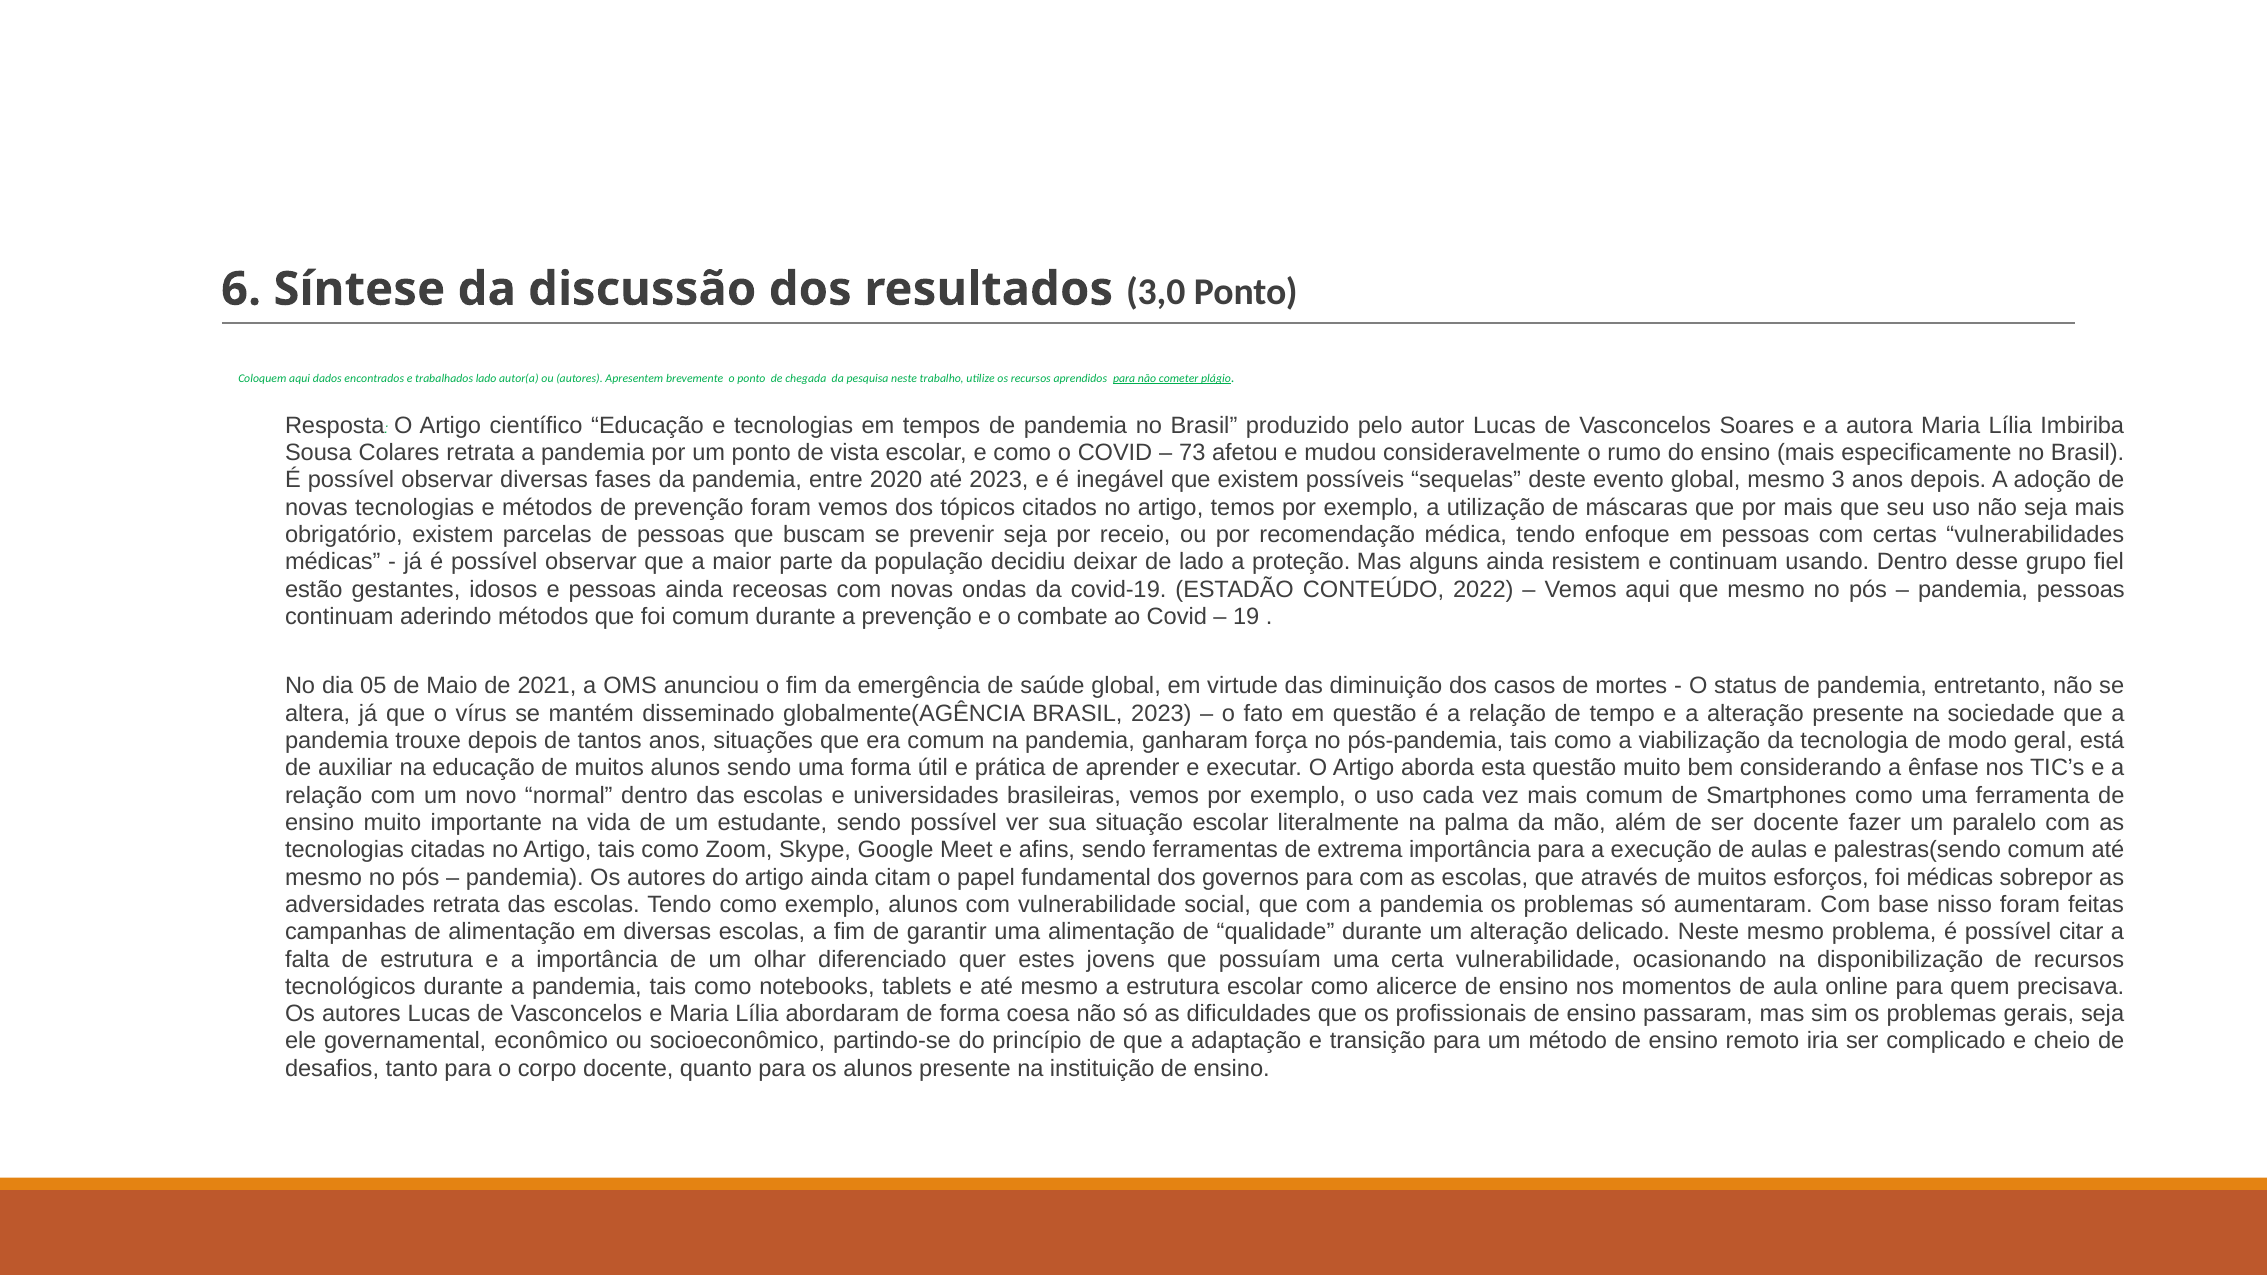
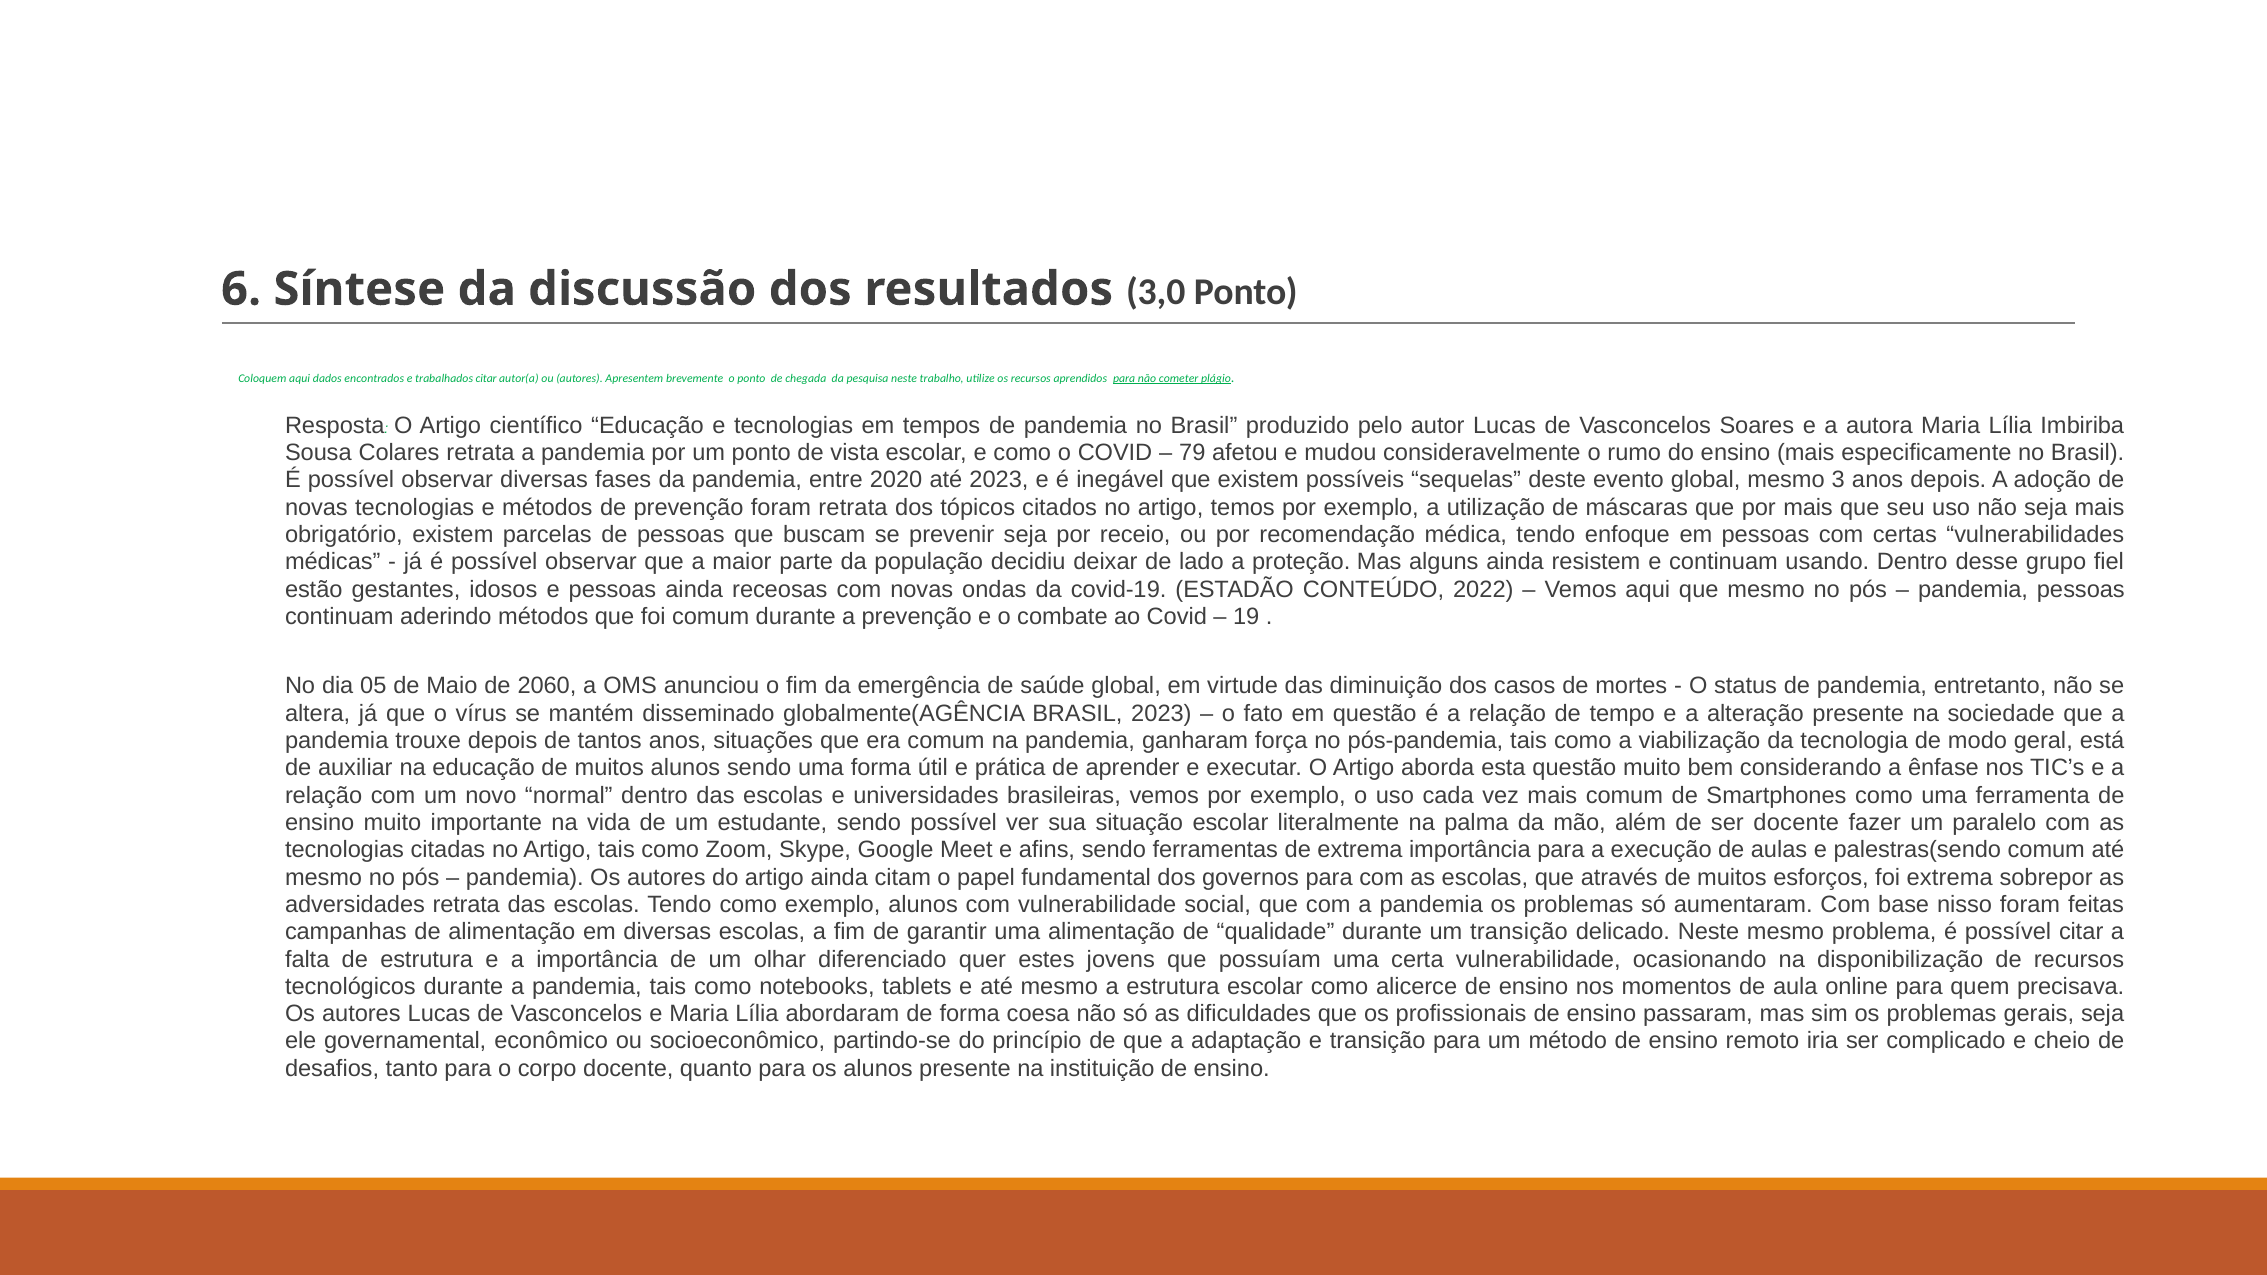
trabalhados lado: lado -> citar
73: 73 -> 79
foram vemos: vemos -> retrata
2021: 2021 -> 2060
foi médicas: médicas -> extrema
um alteração: alteração -> transição
